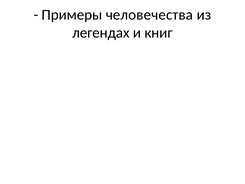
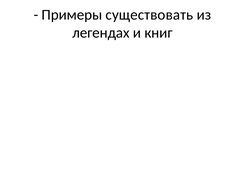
человечества: человечества -> существовать
